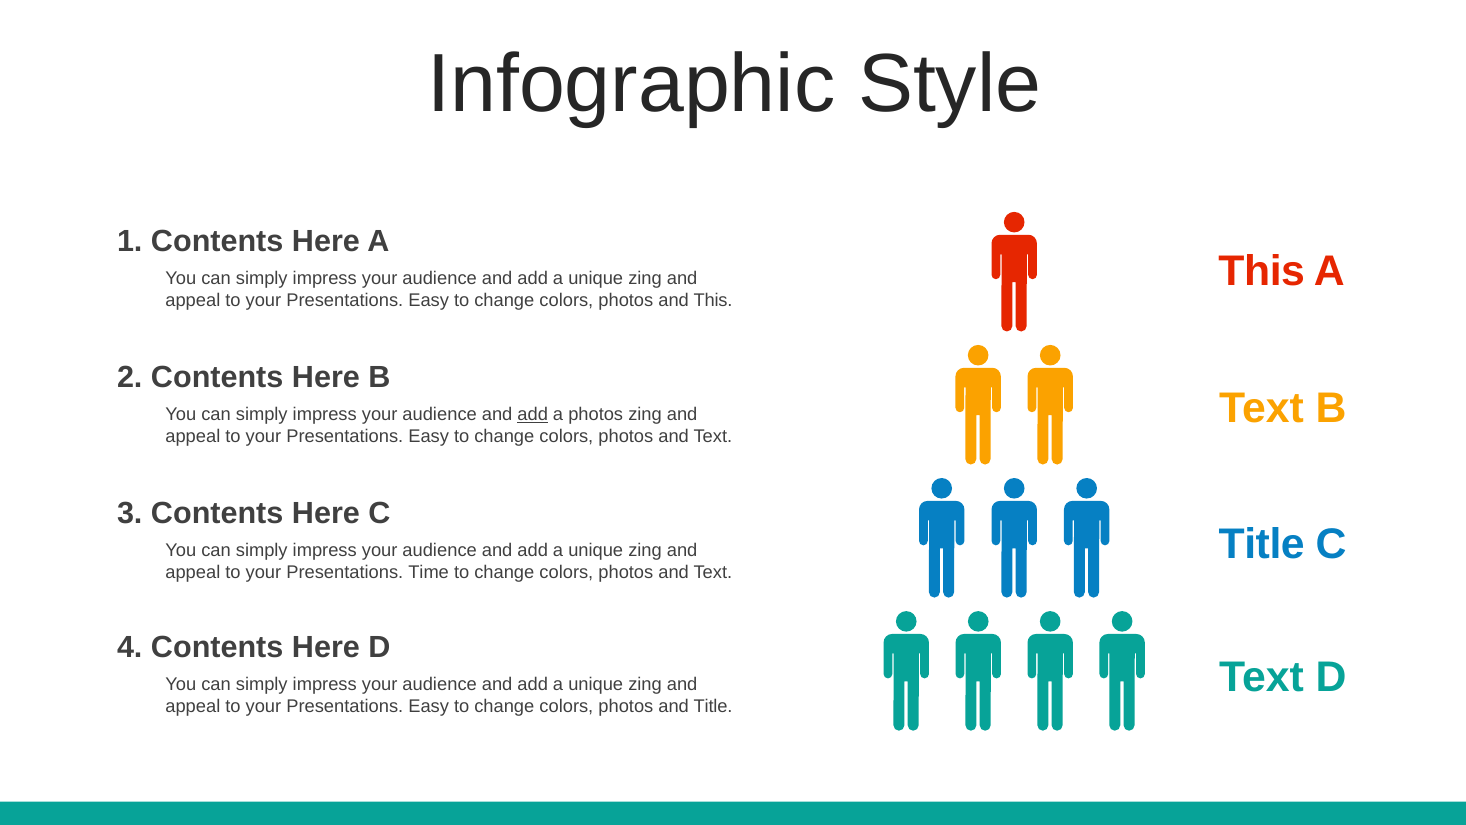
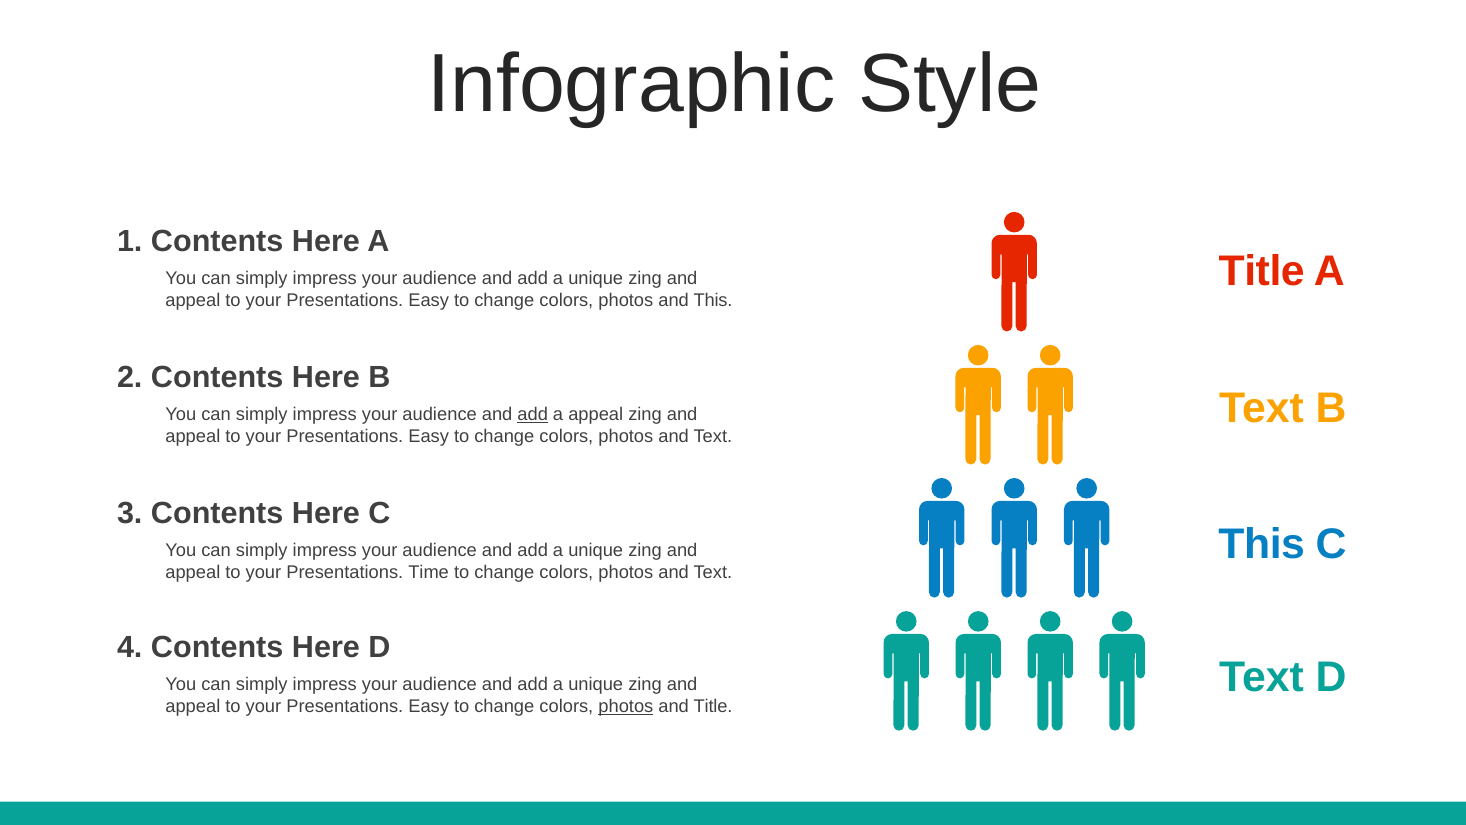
This at (1262, 272): This -> Title
a photos: photos -> appeal
Title at (1262, 544): Title -> This
photos at (626, 706) underline: none -> present
